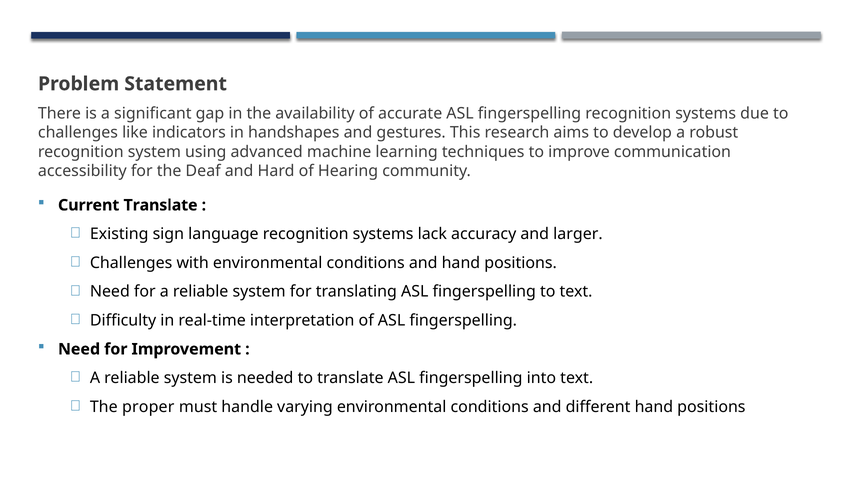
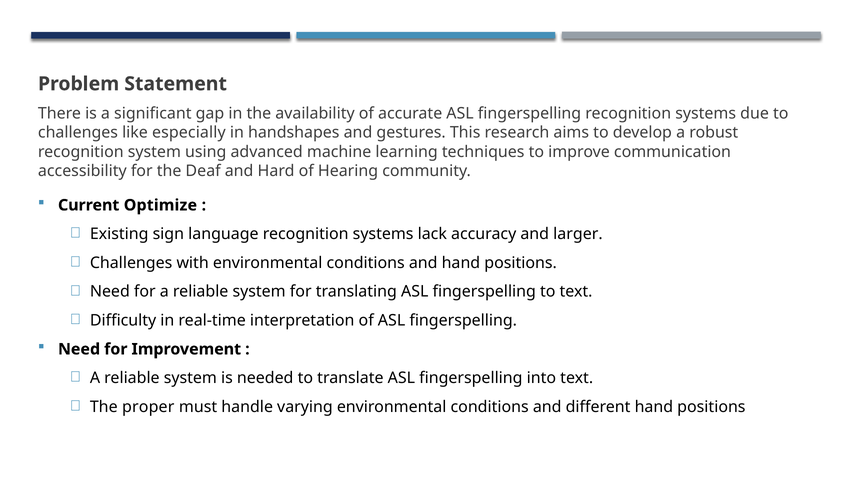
indicators: indicators -> especially
Current Translate: Translate -> Optimize
